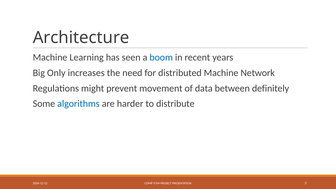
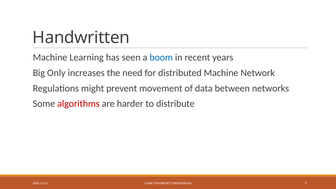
Architecture: Architecture -> Handwritten
definitely: definitely -> networks
algorithms colour: blue -> red
